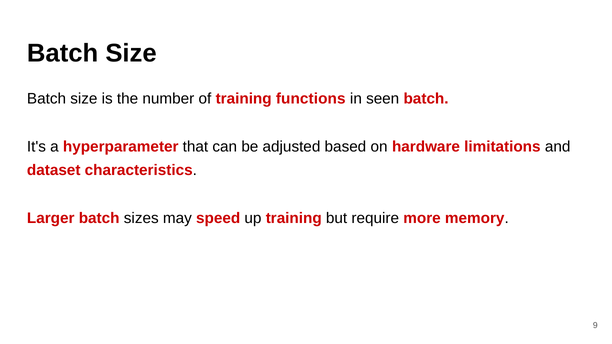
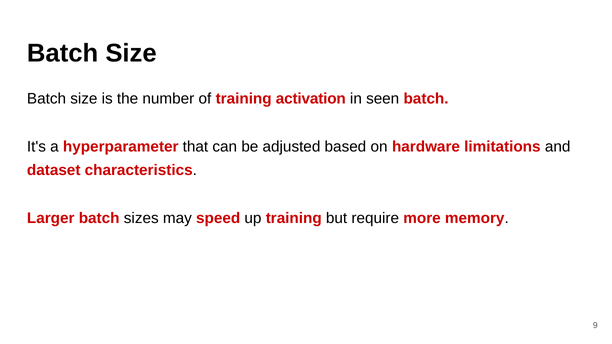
functions: functions -> activation
